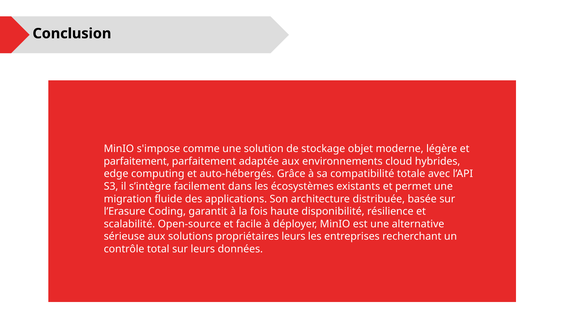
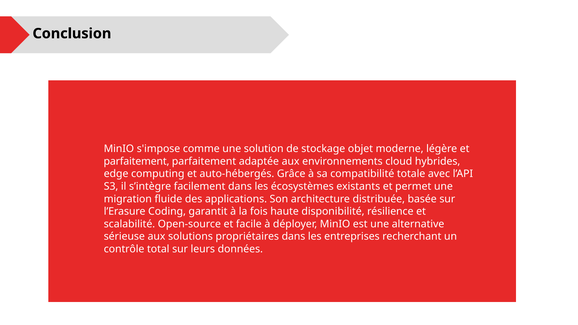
propriétaires leurs: leurs -> dans
